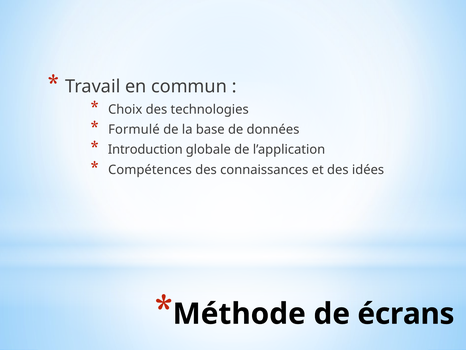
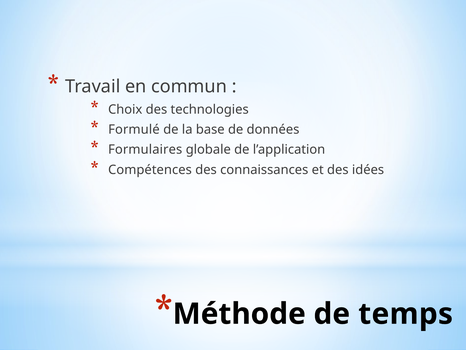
Introduction: Introduction -> Formulaires
écrans: écrans -> temps
